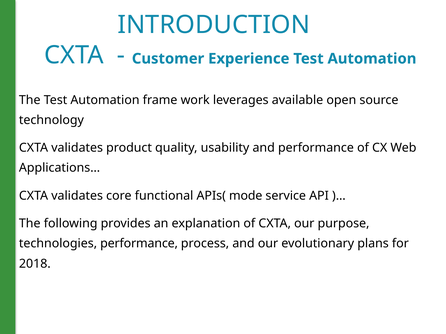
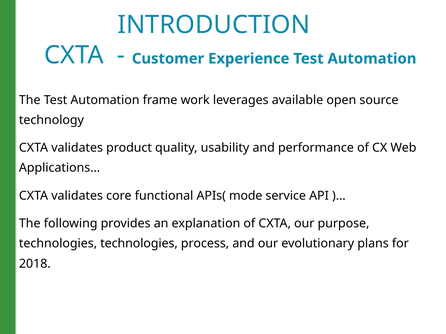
technologies performance: performance -> technologies
